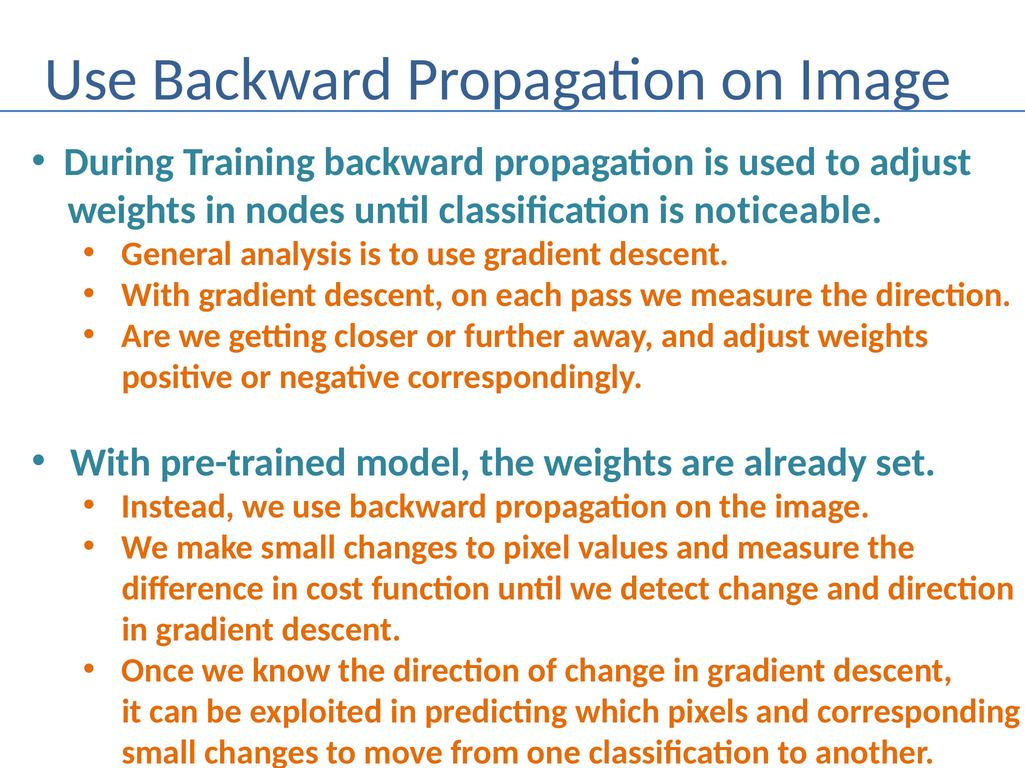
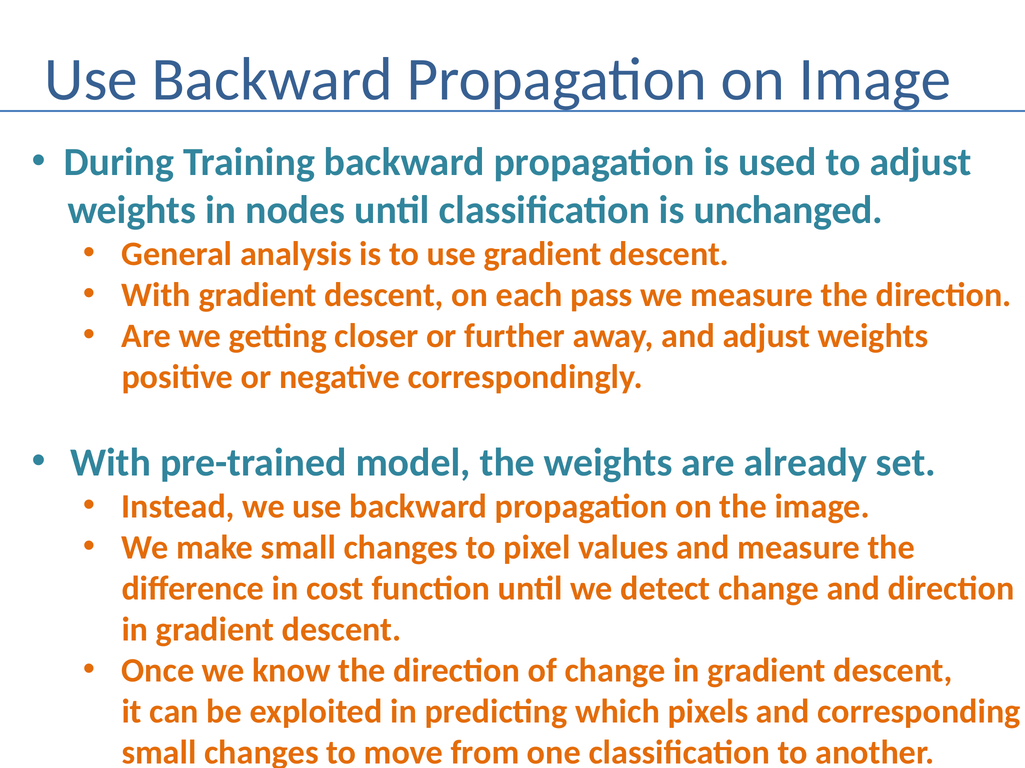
noticeable: noticeable -> unchanged
